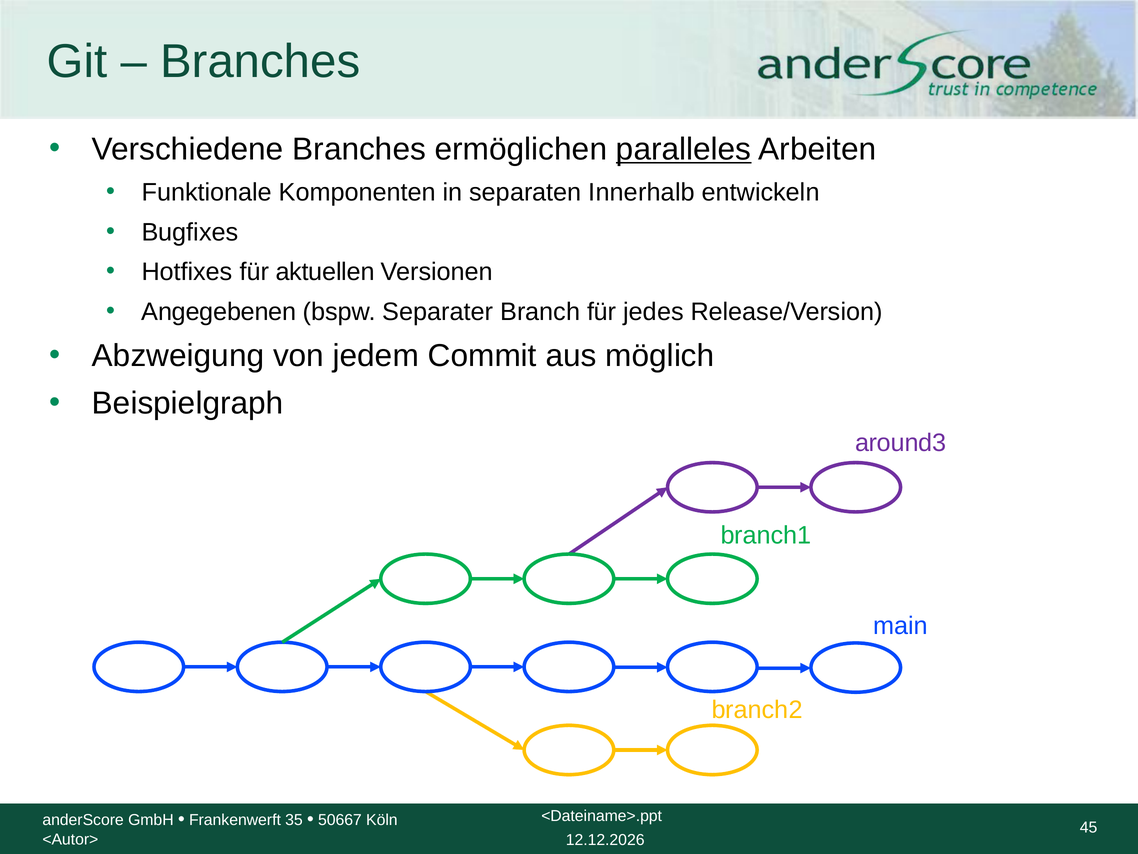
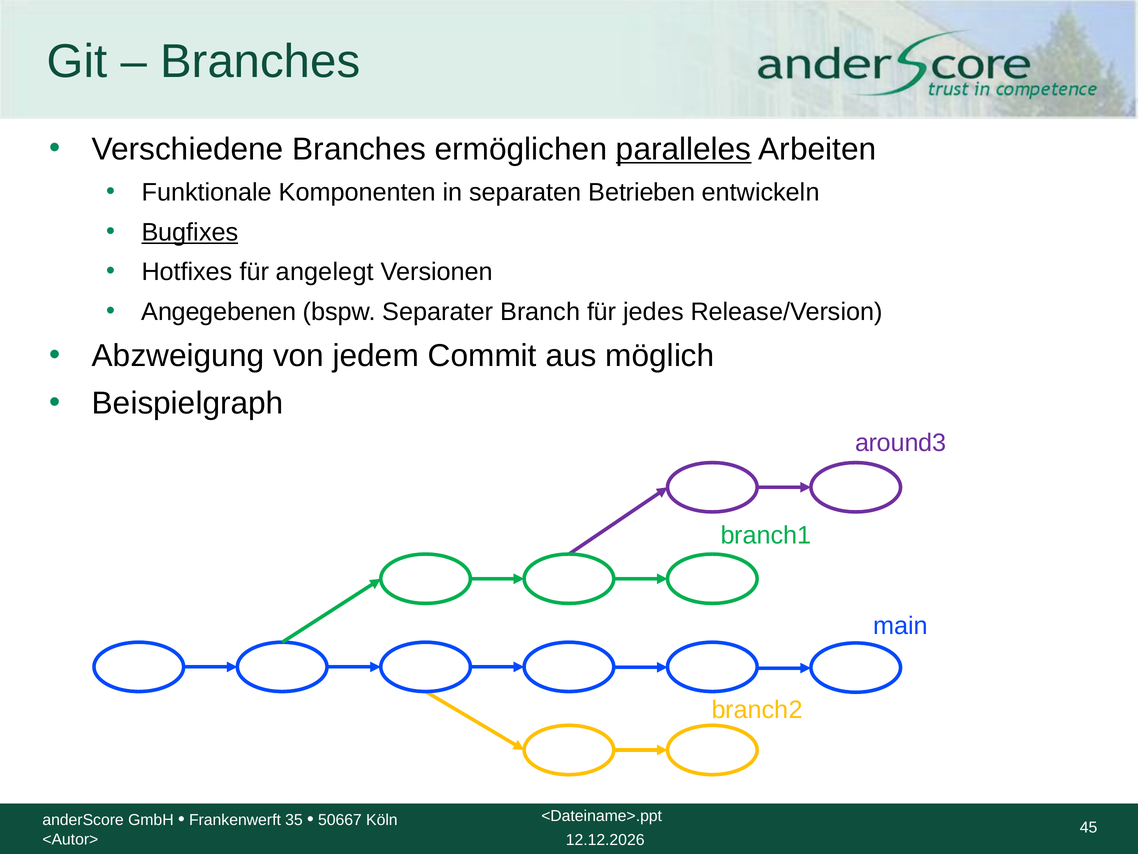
Innerhalb: Innerhalb -> Betrieben
Bugfixes underline: none -> present
aktuellen: aktuellen -> angelegt
